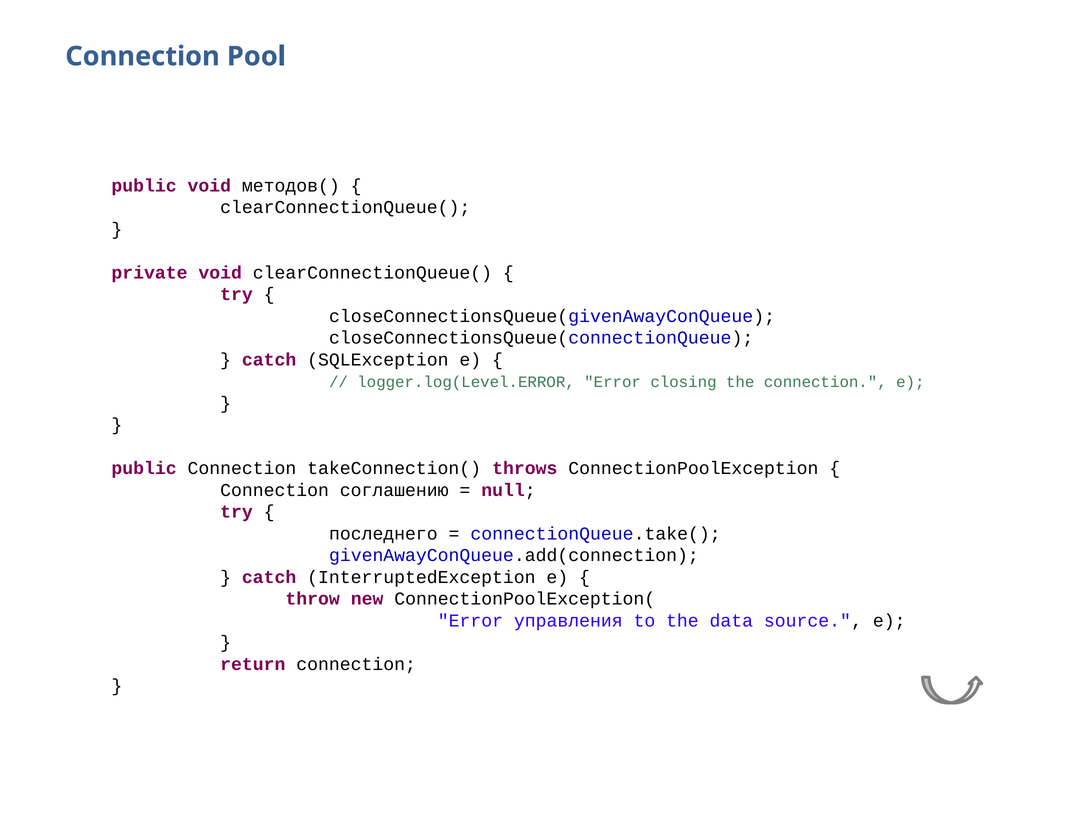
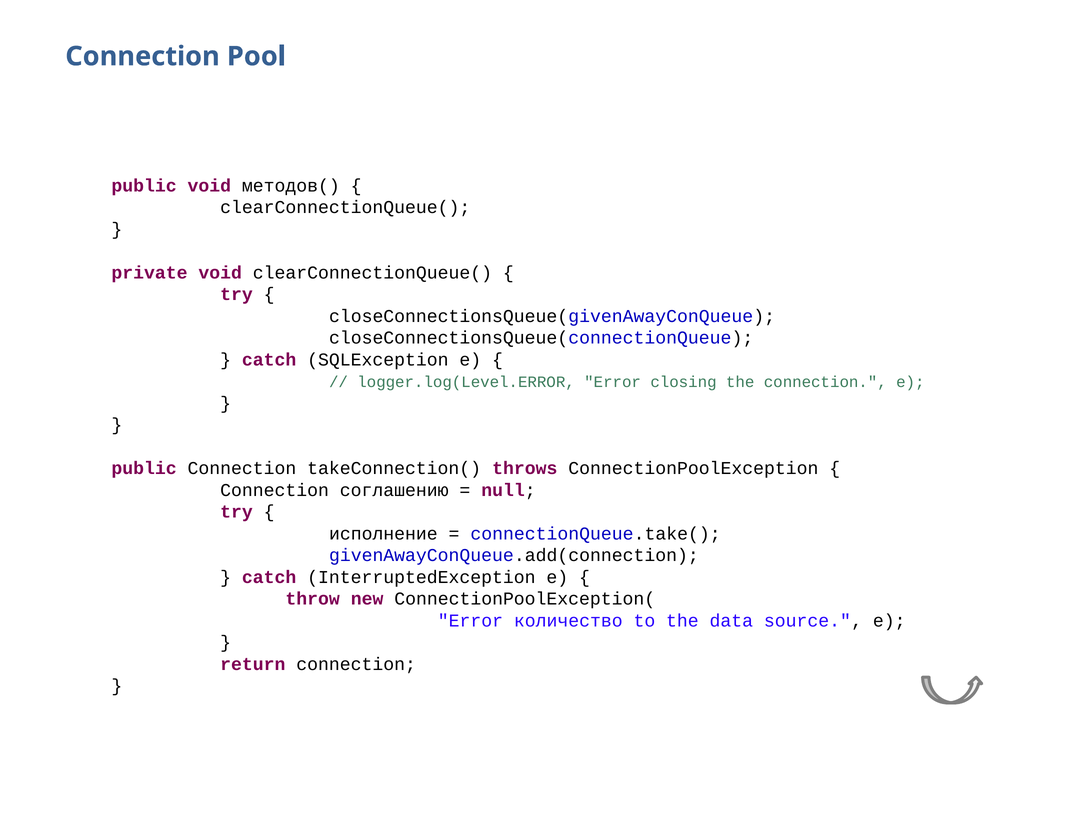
последнего: последнего -> исполнение
управления: управления -> количество
